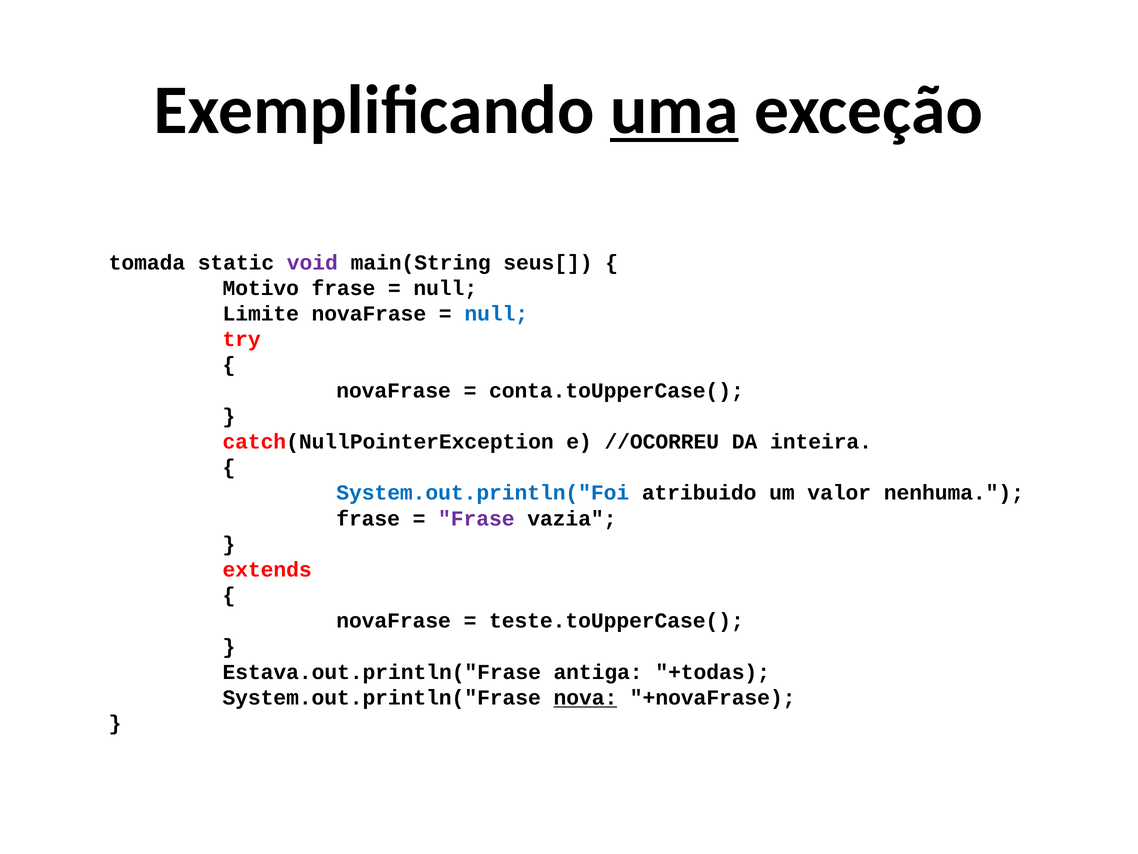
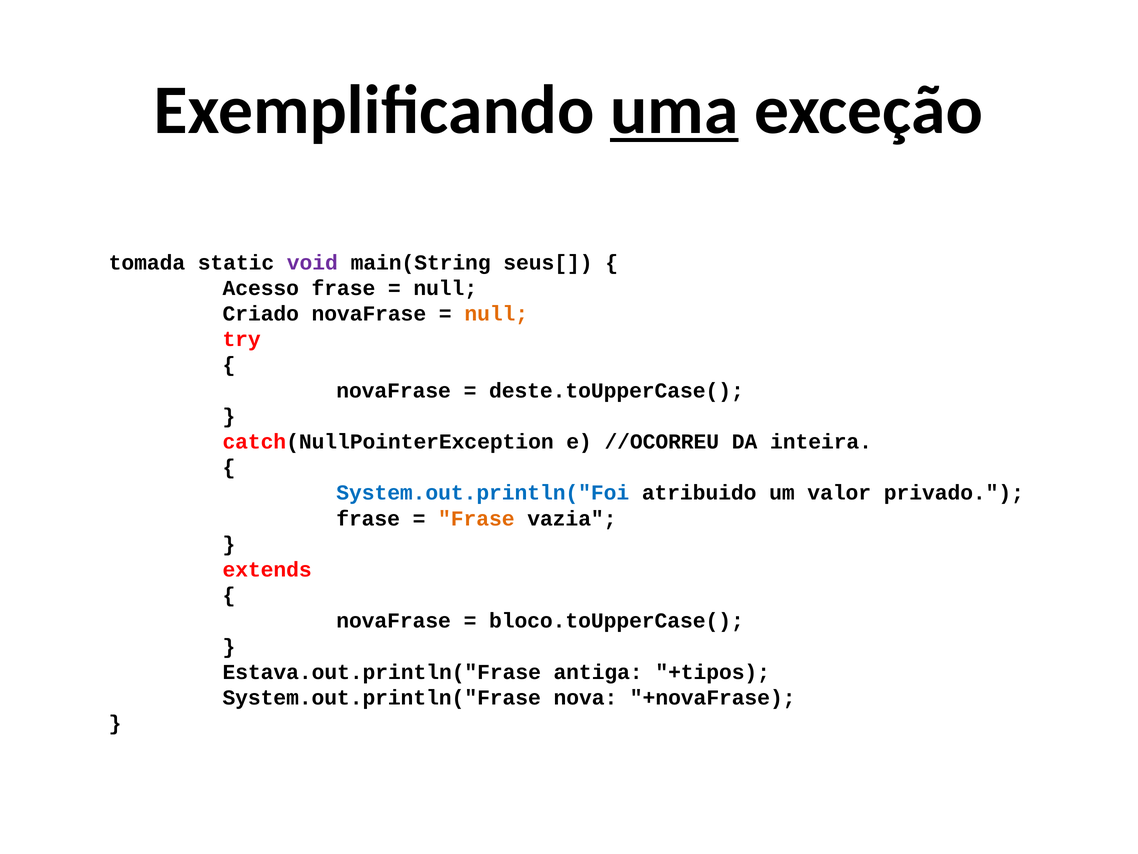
Motivo: Motivo -> Acesso
Limite: Limite -> Criado
null at (496, 314) colour: blue -> orange
conta.toUpperCase(: conta.toUpperCase( -> deste.toUpperCase(
nenhuma: nenhuma -> privado
Frase at (476, 518) colour: purple -> orange
teste.toUpperCase(: teste.toUpperCase( -> bloco.toUpperCase(
+todas: +todas -> +tipos
nova underline: present -> none
